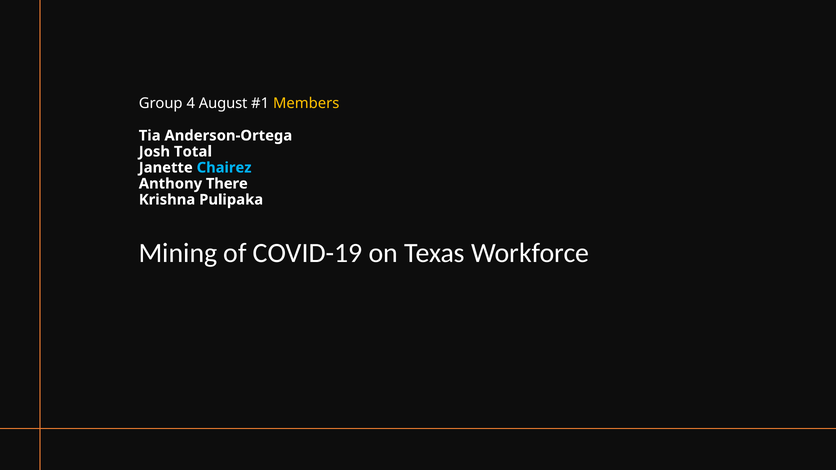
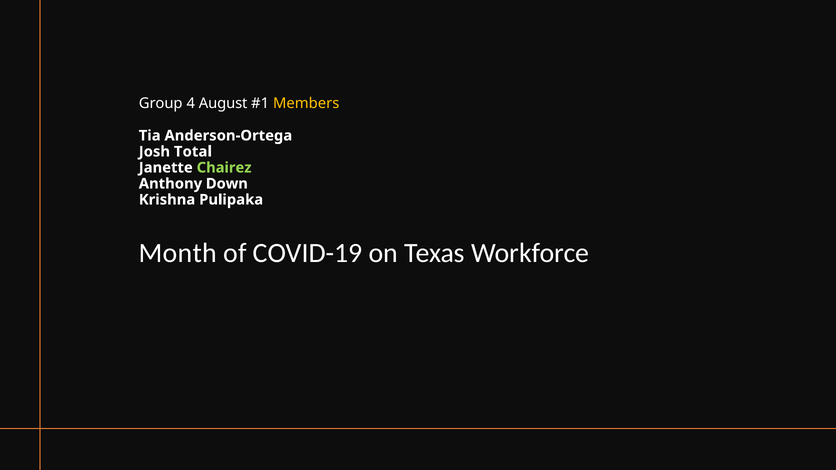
Chairez colour: light blue -> light green
There: There -> Down
Mining: Mining -> Month
